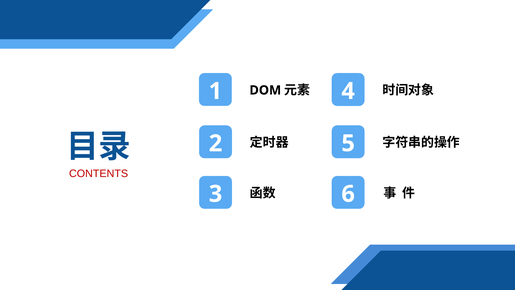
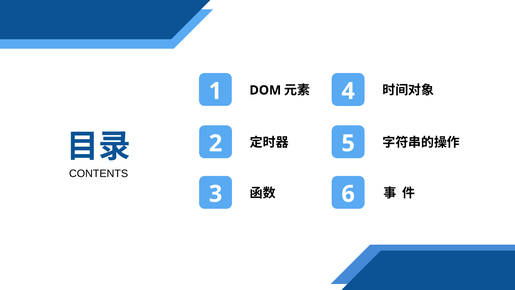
CONTENTS colour: red -> black
